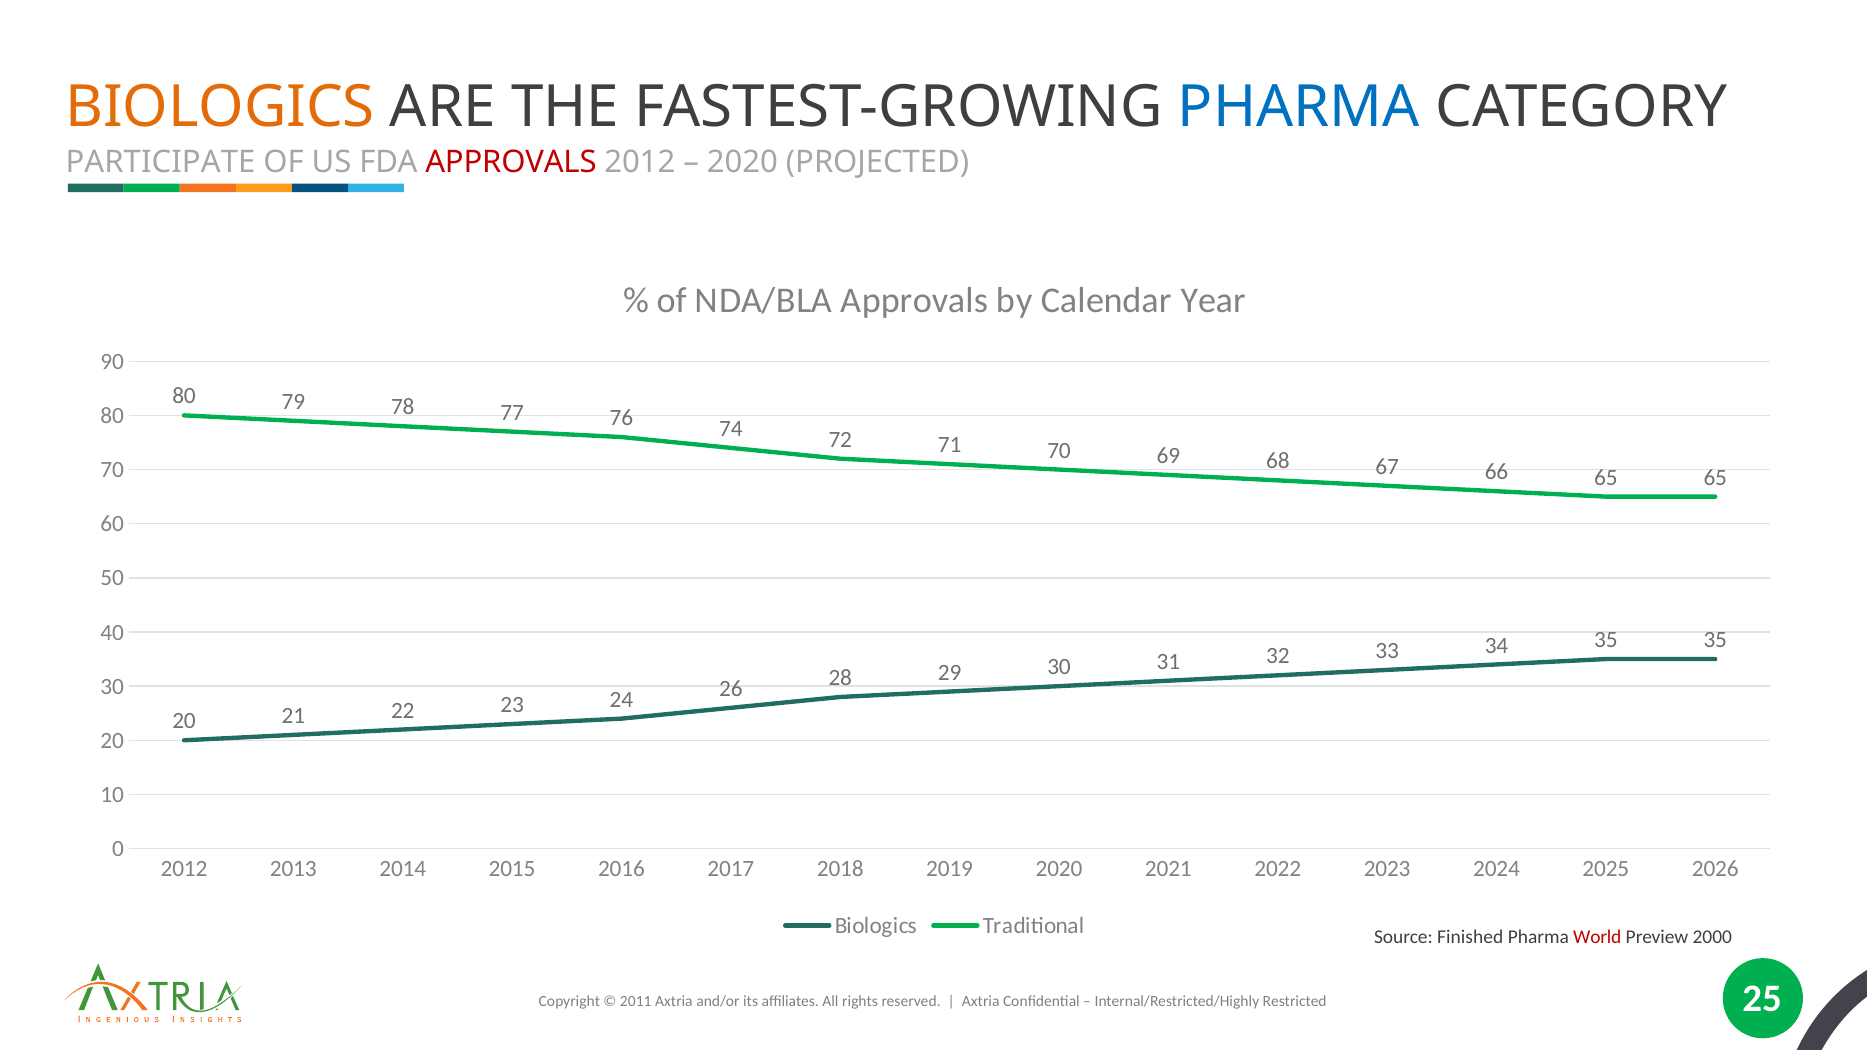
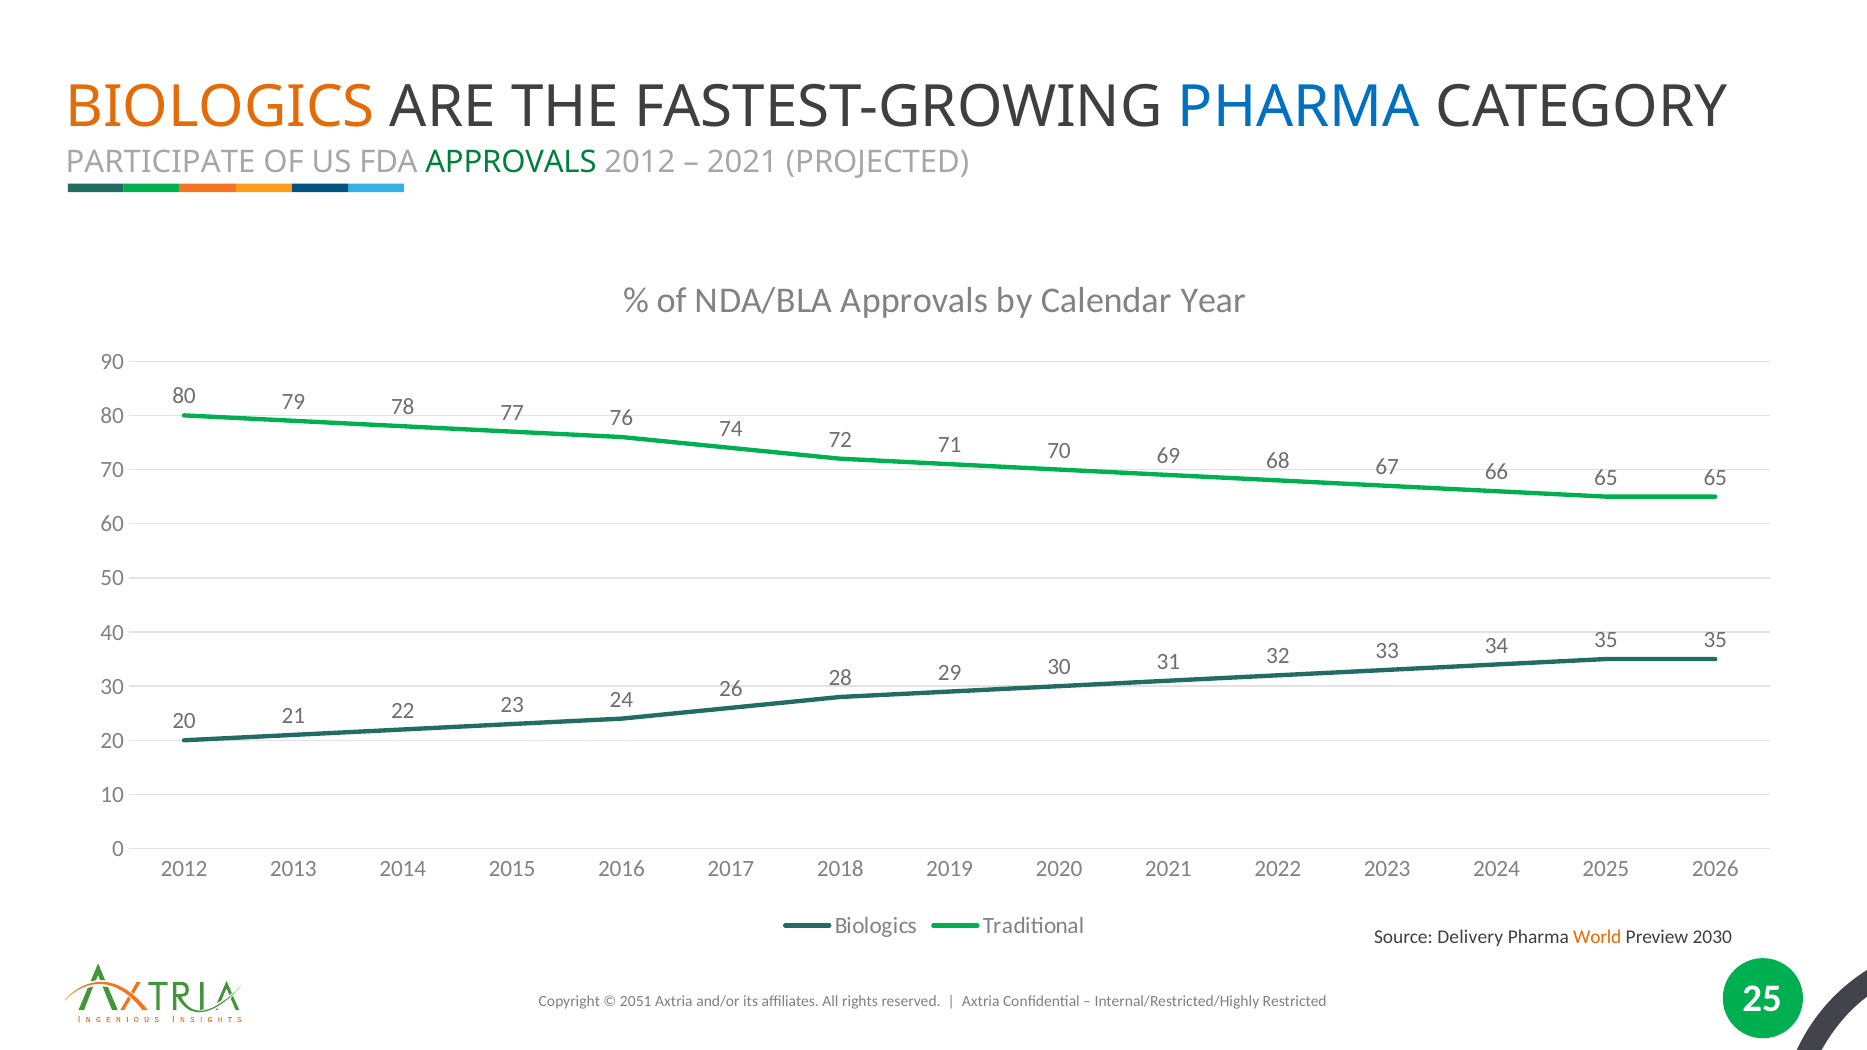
APPROVALS at (511, 162) colour: red -> green
2020 at (742, 162): 2020 -> 2021
Finished: Finished -> Delivery
World colour: red -> orange
2000: 2000 -> 2030
2011: 2011 -> 2051
